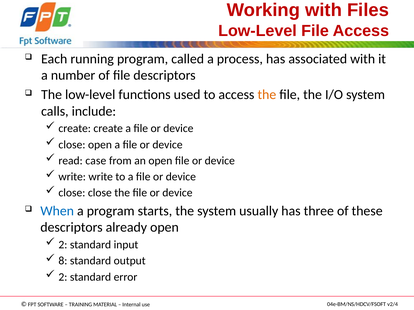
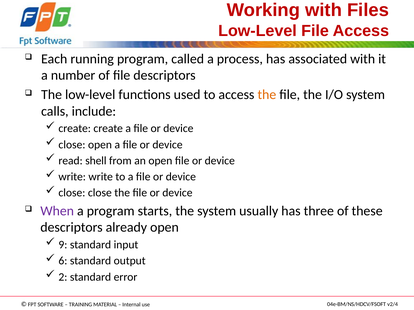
case: case -> shell
When colour: blue -> purple
2 at (63, 245): 2 -> 9
8: 8 -> 6
